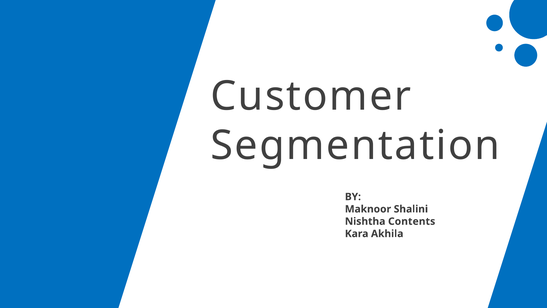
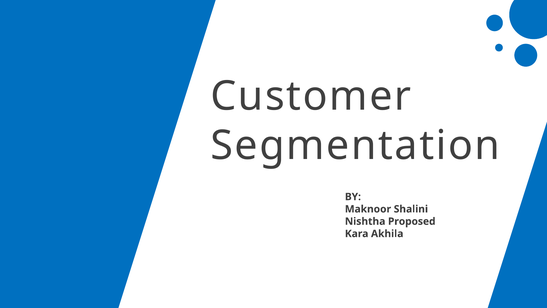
Contents: Contents -> Proposed
